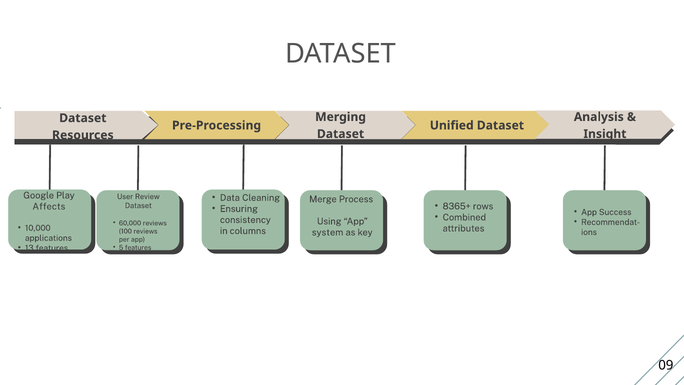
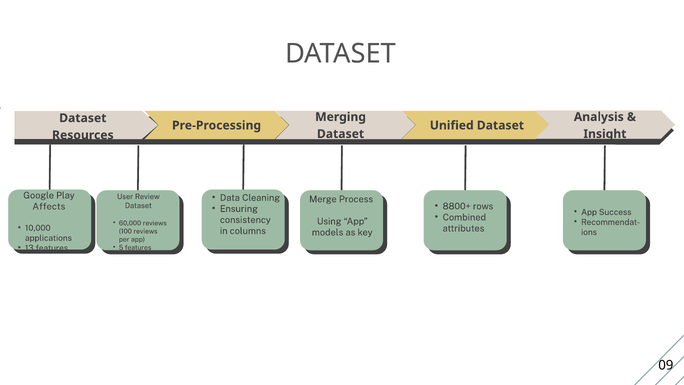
8365+: 8365+ -> 8800+
system: system -> models
